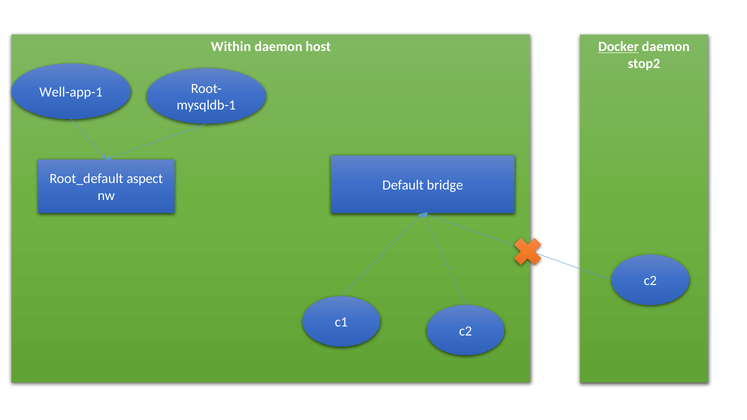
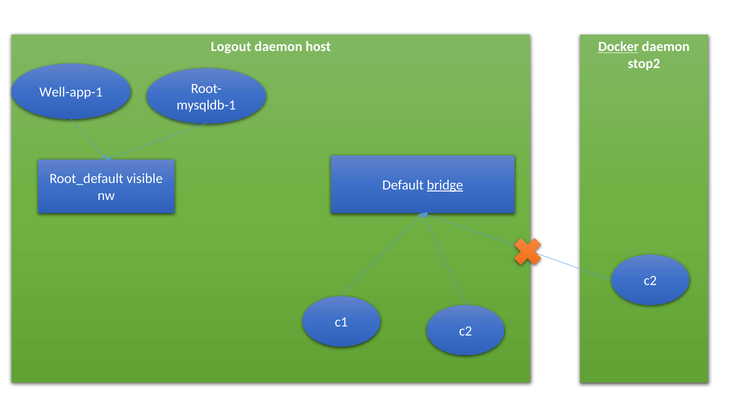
Within: Within -> Logout
aspect: aspect -> visible
bridge underline: none -> present
